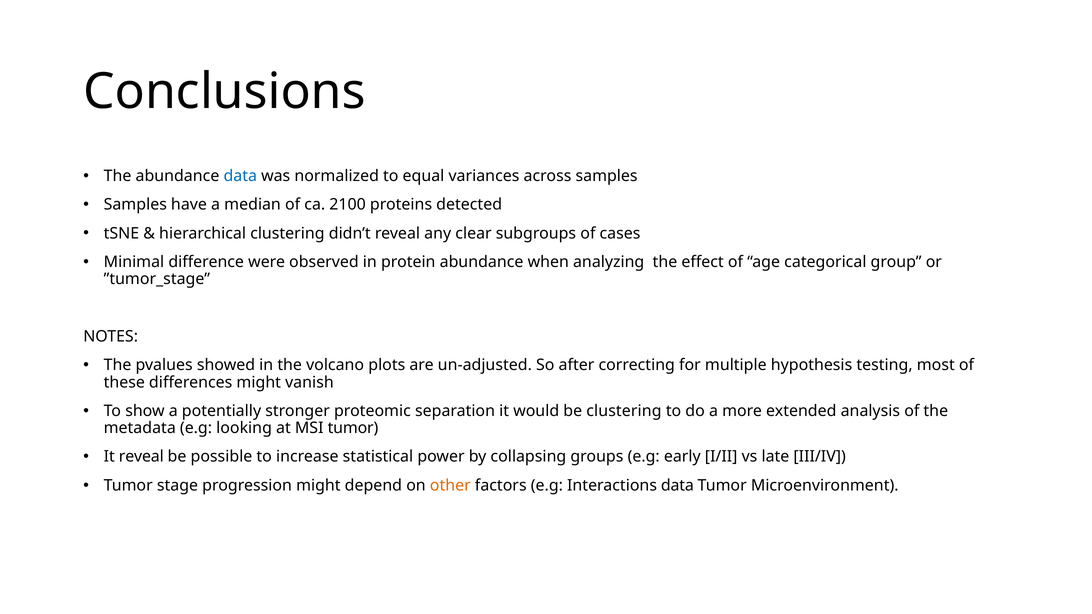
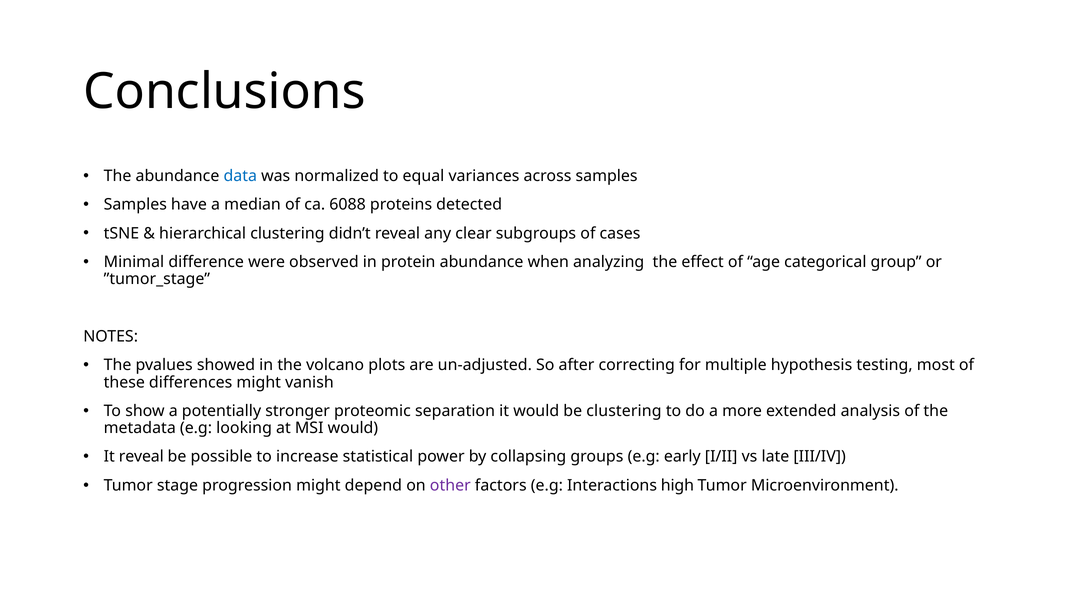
2100: 2100 -> 6088
MSI tumor: tumor -> would
other colour: orange -> purple
Interactions data: data -> high
